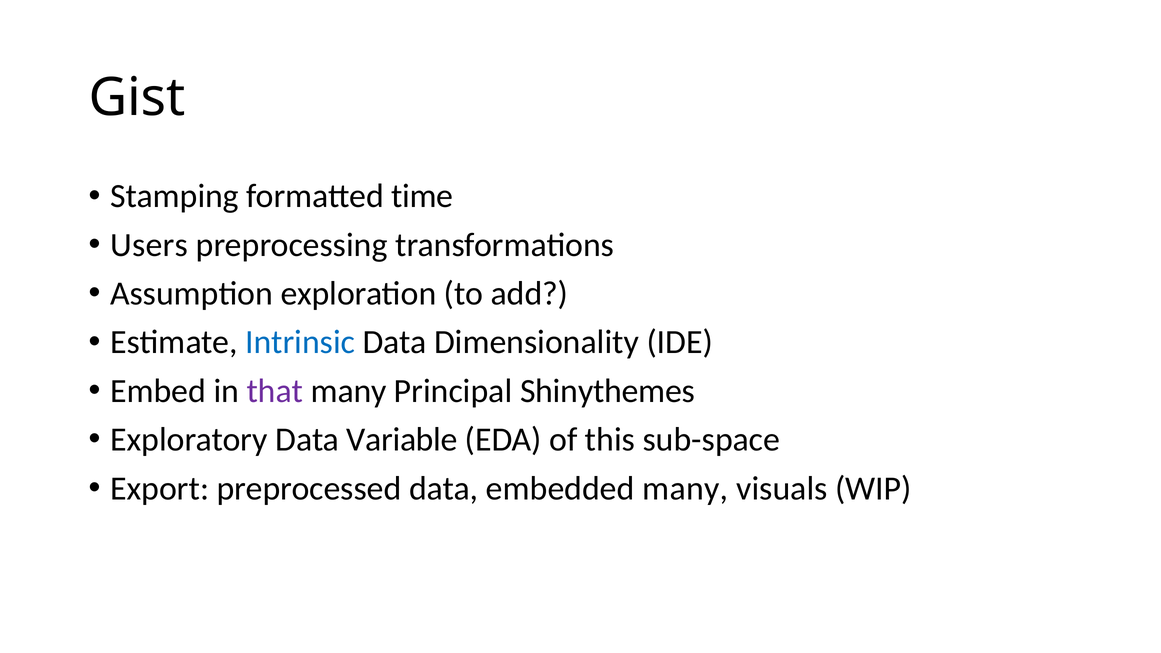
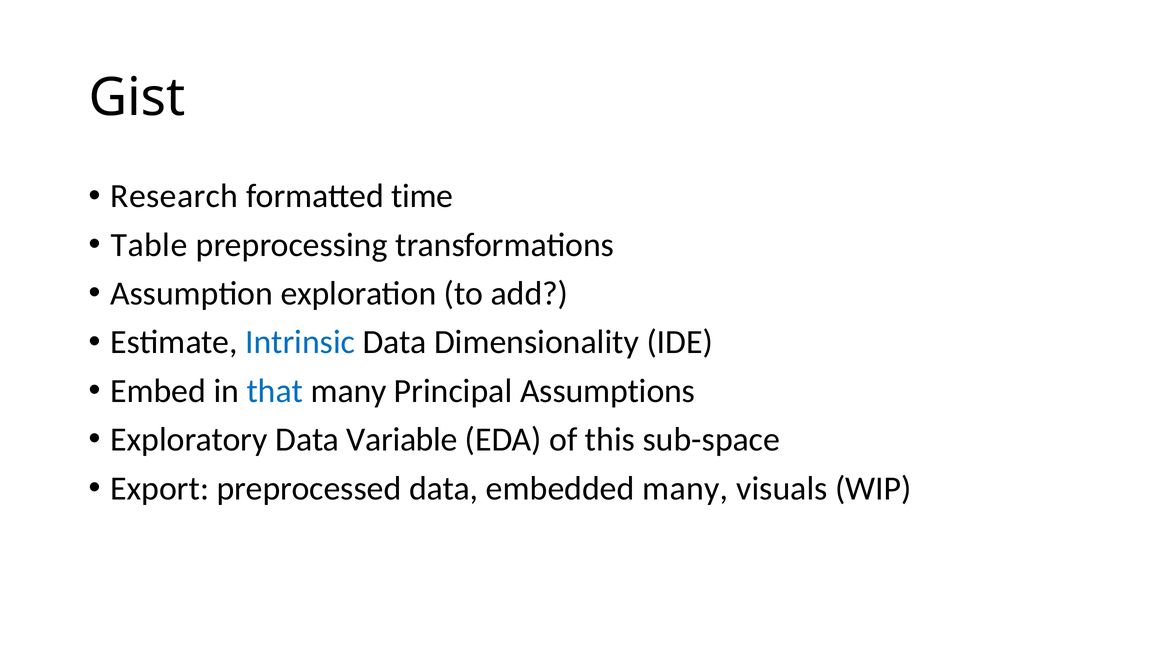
Stamping: Stamping -> Research
Users: Users -> Table
that colour: purple -> blue
Shinythemes: Shinythemes -> Assumptions
